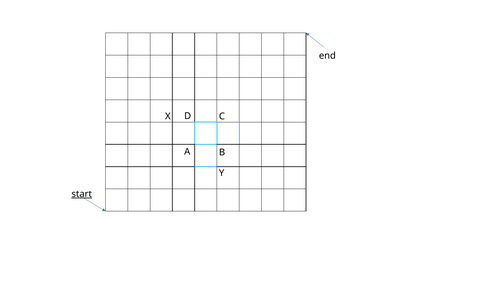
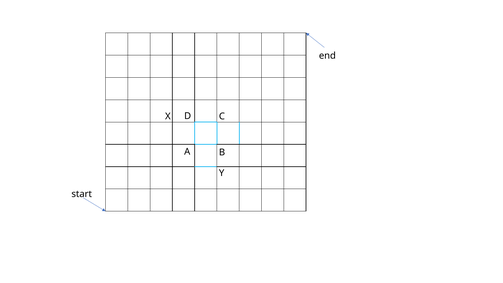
start underline: present -> none
